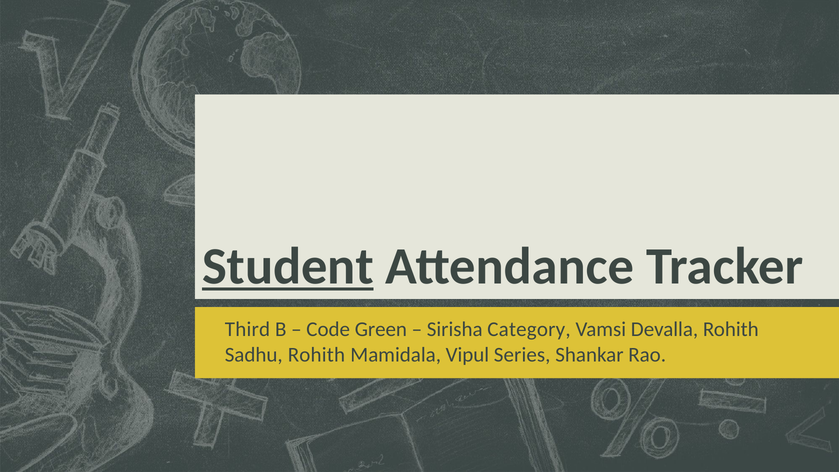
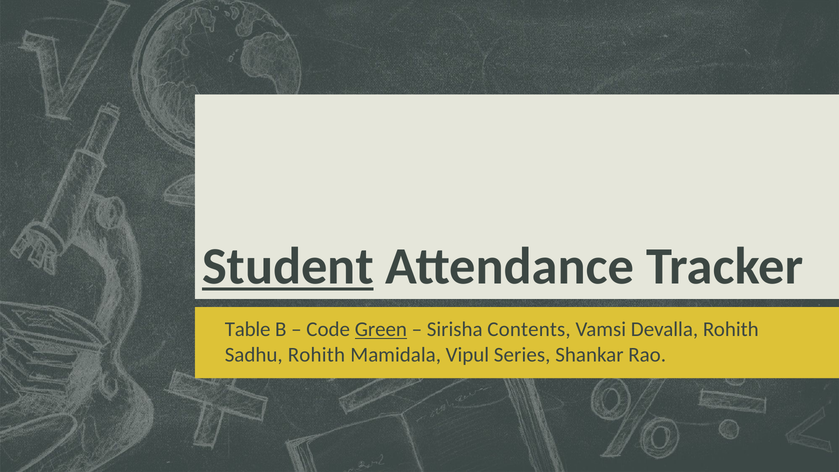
Third: Third -> Table
Green underline: none -> present
Category: Category -> Contents
